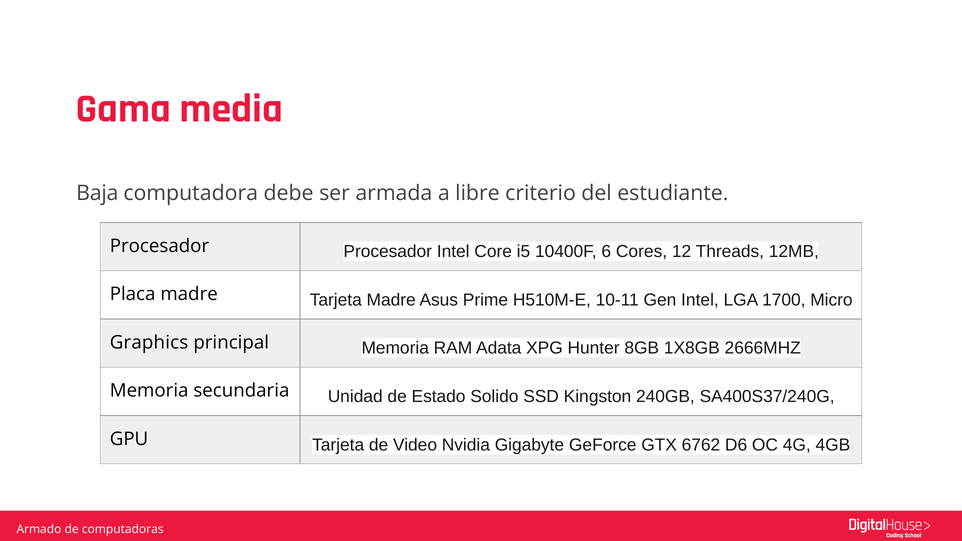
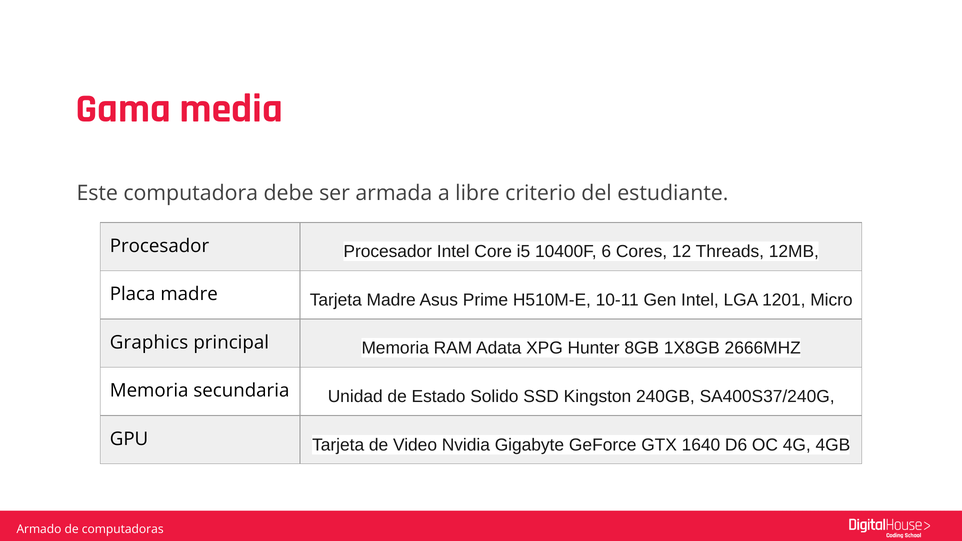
Baja: Baja -> Este
1700: 1700 -> 1201
6762: 6762 -> 1640
